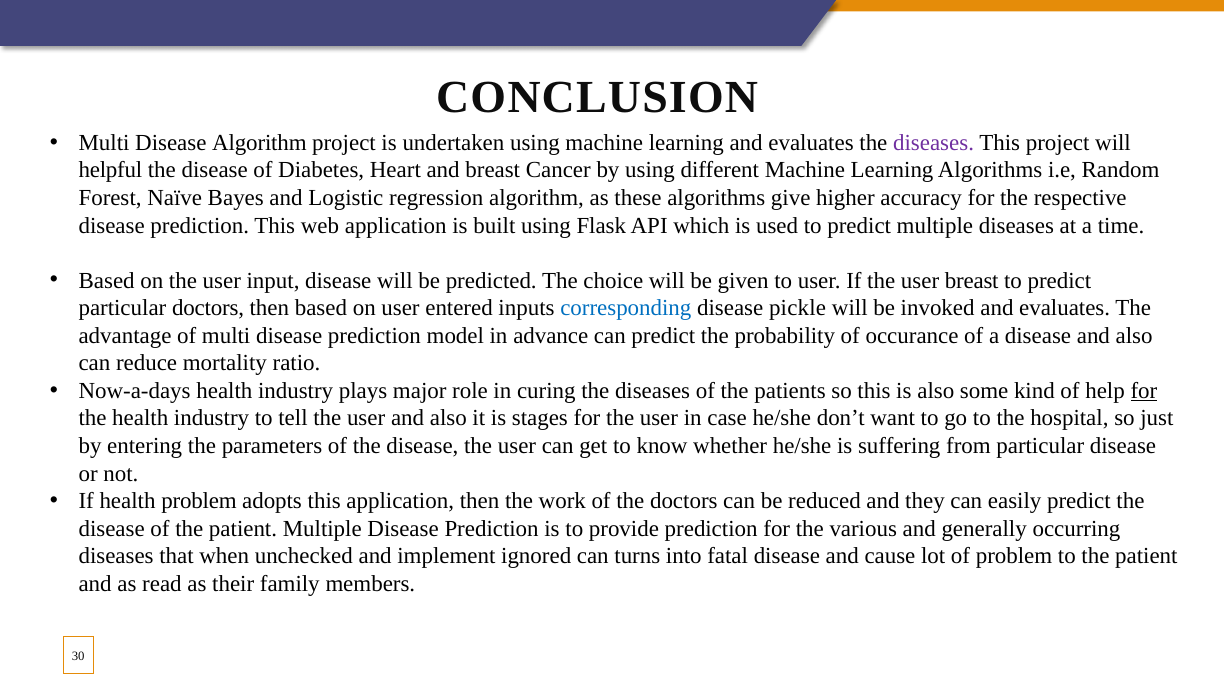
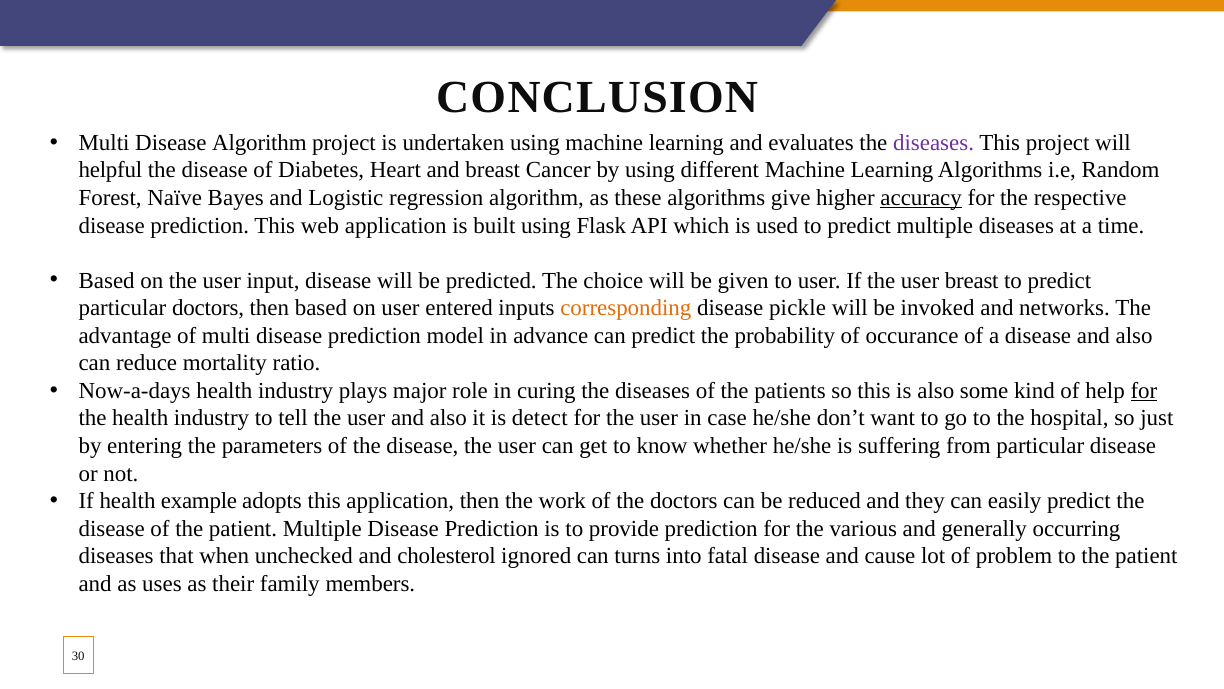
accuracy underline: none -> present
corresponding colour: blue -> orange
invoked and evaluates: evaluates -> networks
stages: stages -> detect
health problem: problem -> example
implement: implement -> cholesterol
read: read -> uses
